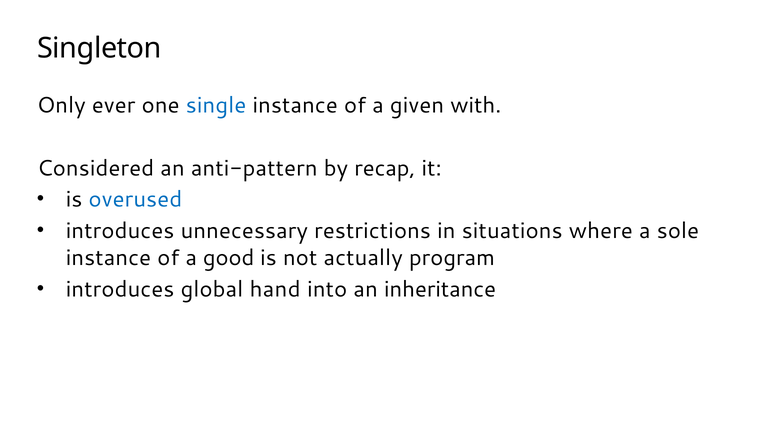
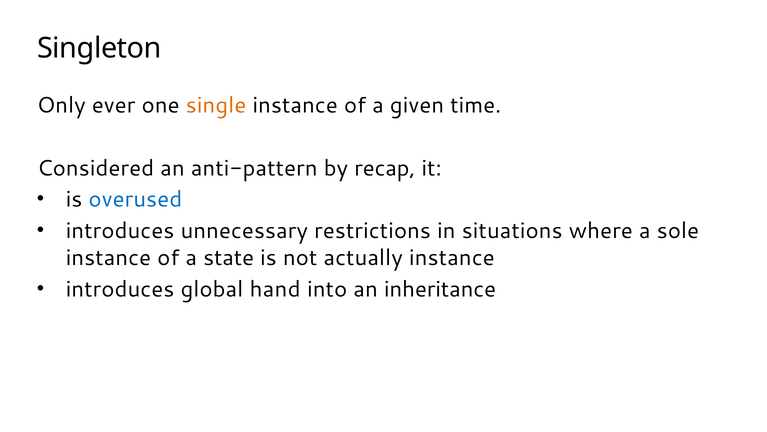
single colour: blue -> orange
with: with -> time
good: good -> state
actually program: program -> instance
